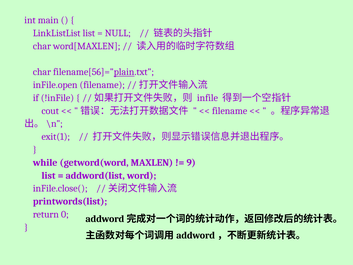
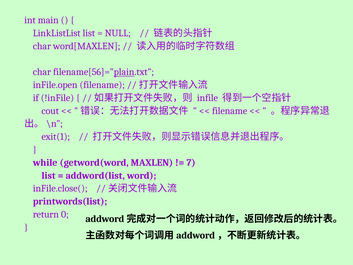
9: 9 -> 7
